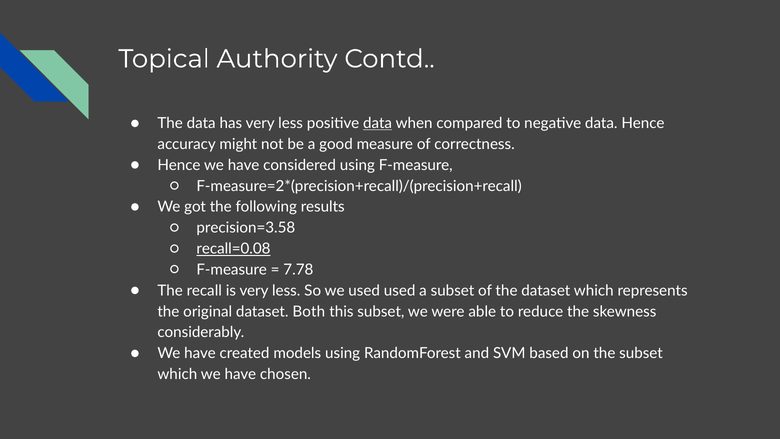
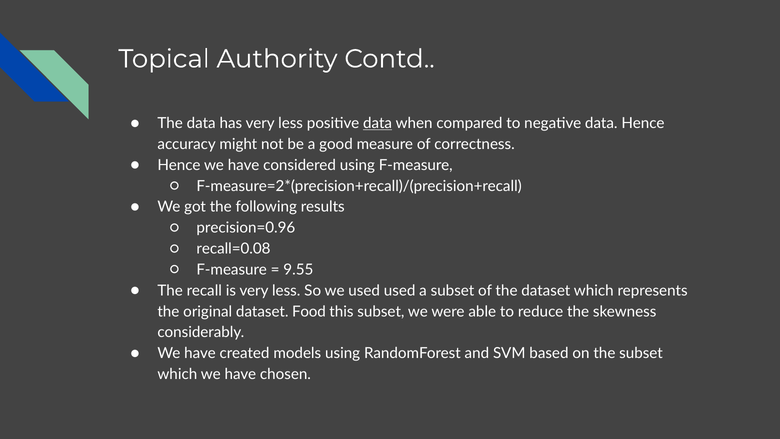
precision=3.58: precision=3.58 -> precision=0.96
recall=0.08 underline: present -> none
7.78: 7.78 -> 9.55
Both: Both -> Food
